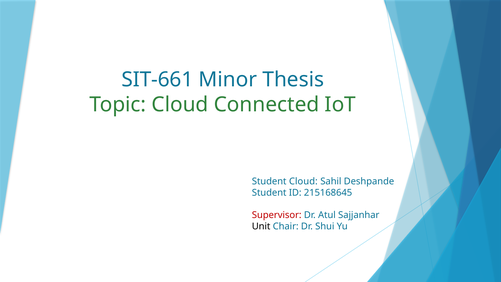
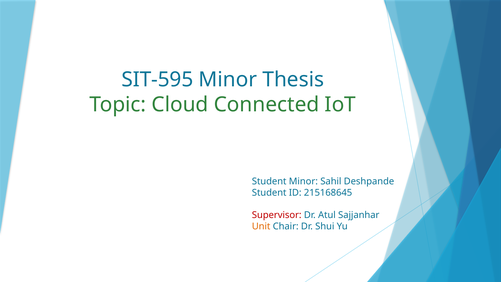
SIT-661: SIT-661 -> SIT-595
Student Cloud: Cloud -> Minor
Unit colour: black -> orange
